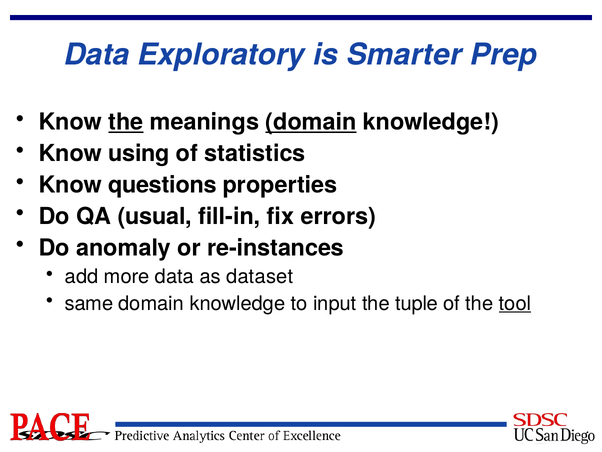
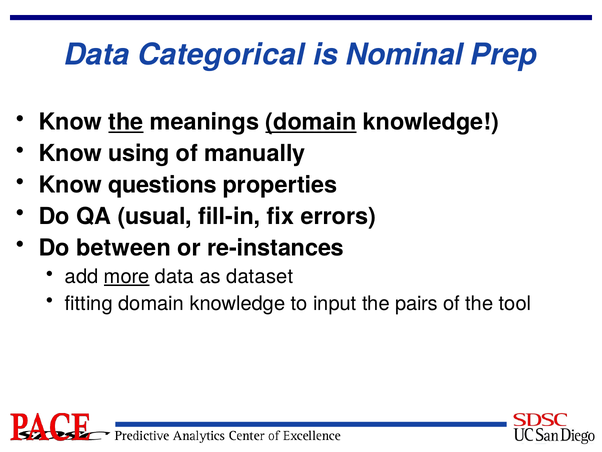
Exploratory: Exploratory -> Categorical
Smarter: Smarter -> Nominal
statistics: statistics -> manually
anomaly: anomaly -> between
more underline: none -> present
same: same -> fitting
tuple: tuple -> pairs
tool underline: present -> none
